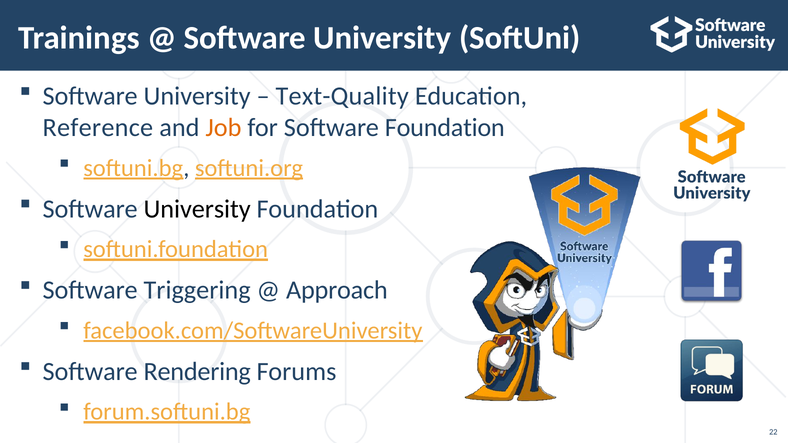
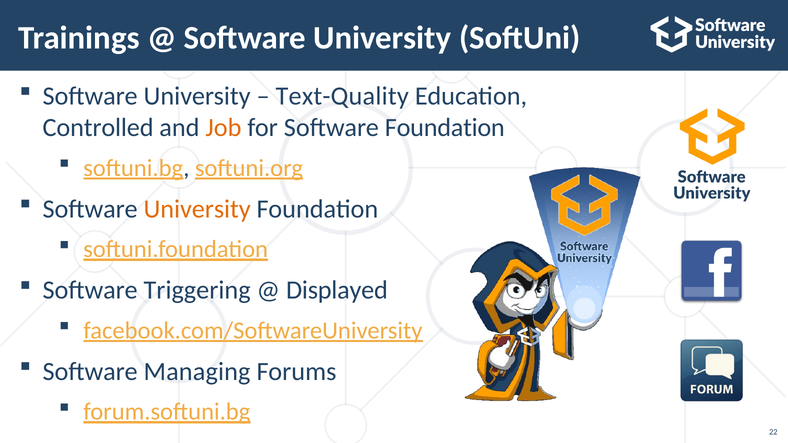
Reference: Reference -> Controlled
University at (197, 209) colour: black -> orange
Approach: Approach -> Displayed
Rendering: Rendering -> Managing
